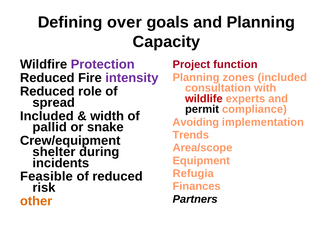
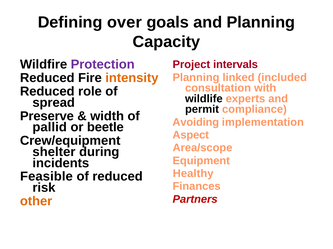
function: function -> intervals
intensity colour: purple -> orange
zones: zones -> linked
wildlife colour: red -> black
Included at (47, 116): Included -> Preserve
snake: snake -> beetle
Trends: Trends -> Aspect
Refugia: Refugia -> Healthy
Partners colour: black -> red
